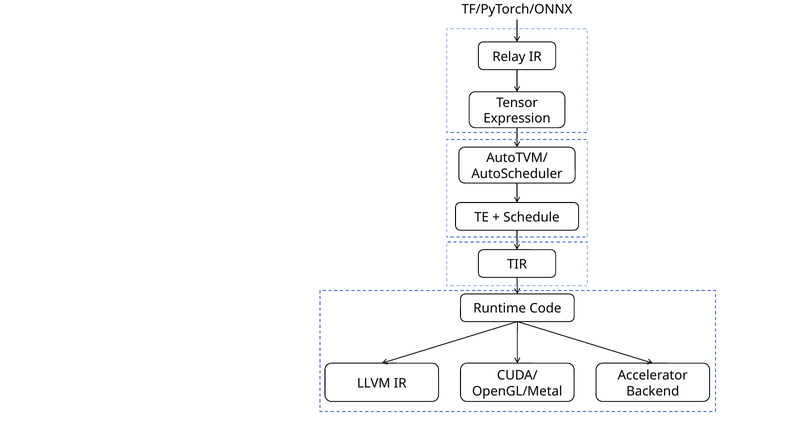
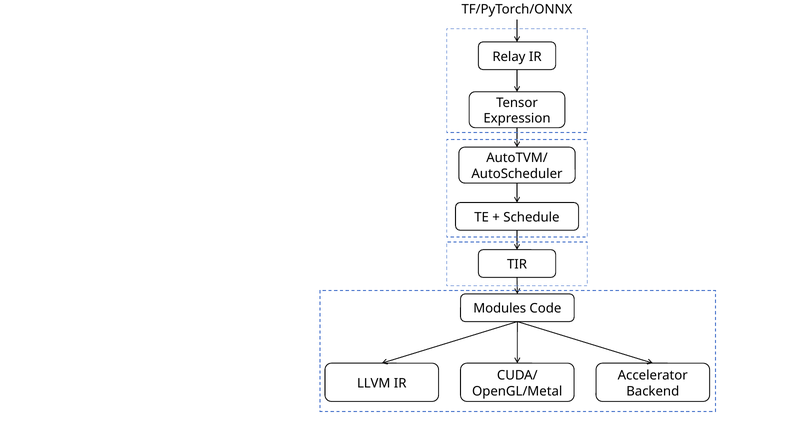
Runtime: Runtime -> Modules
